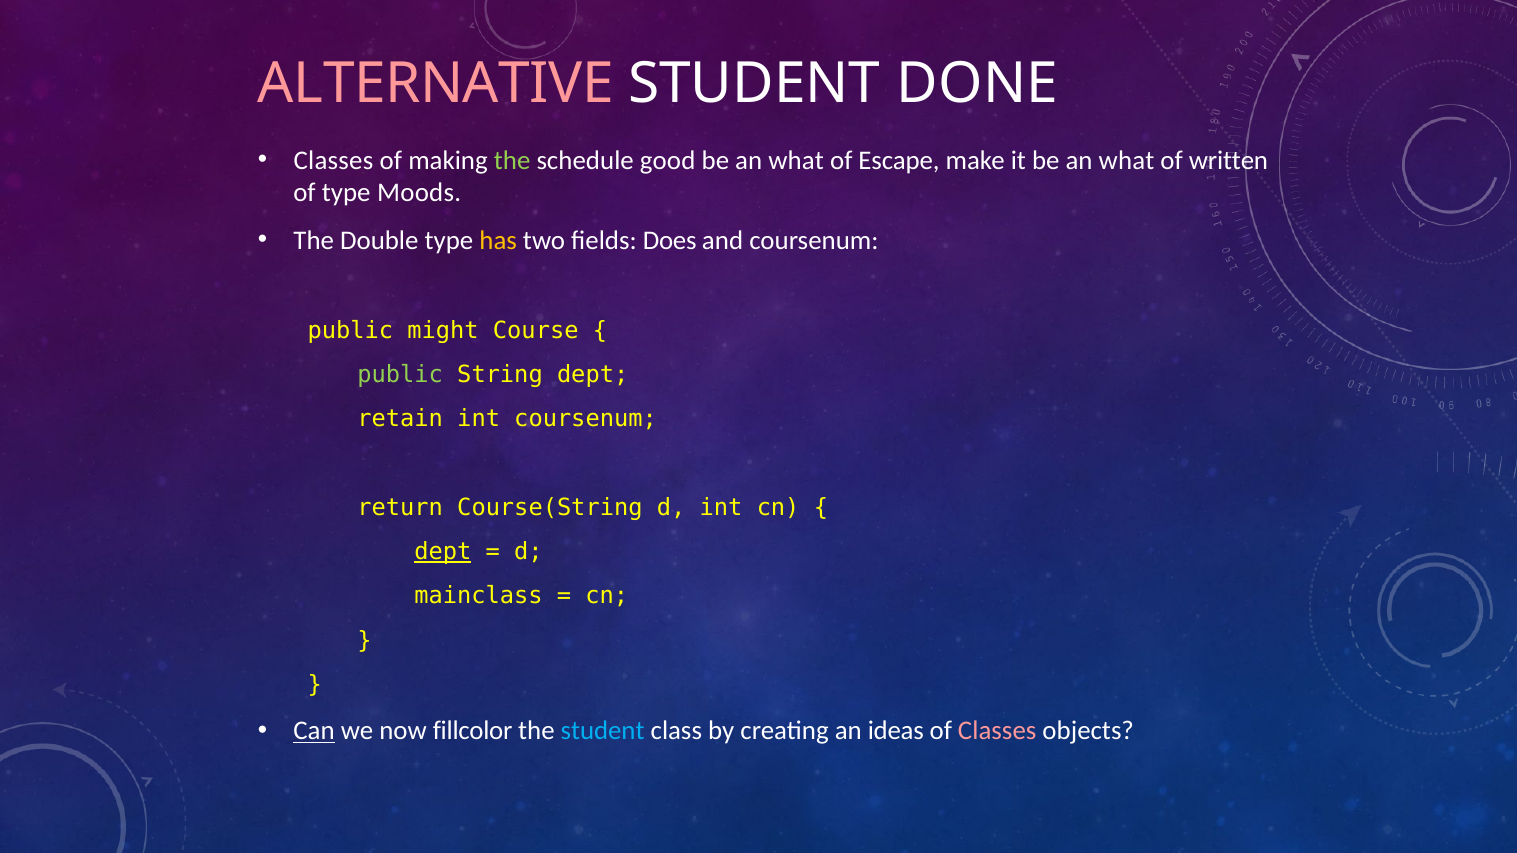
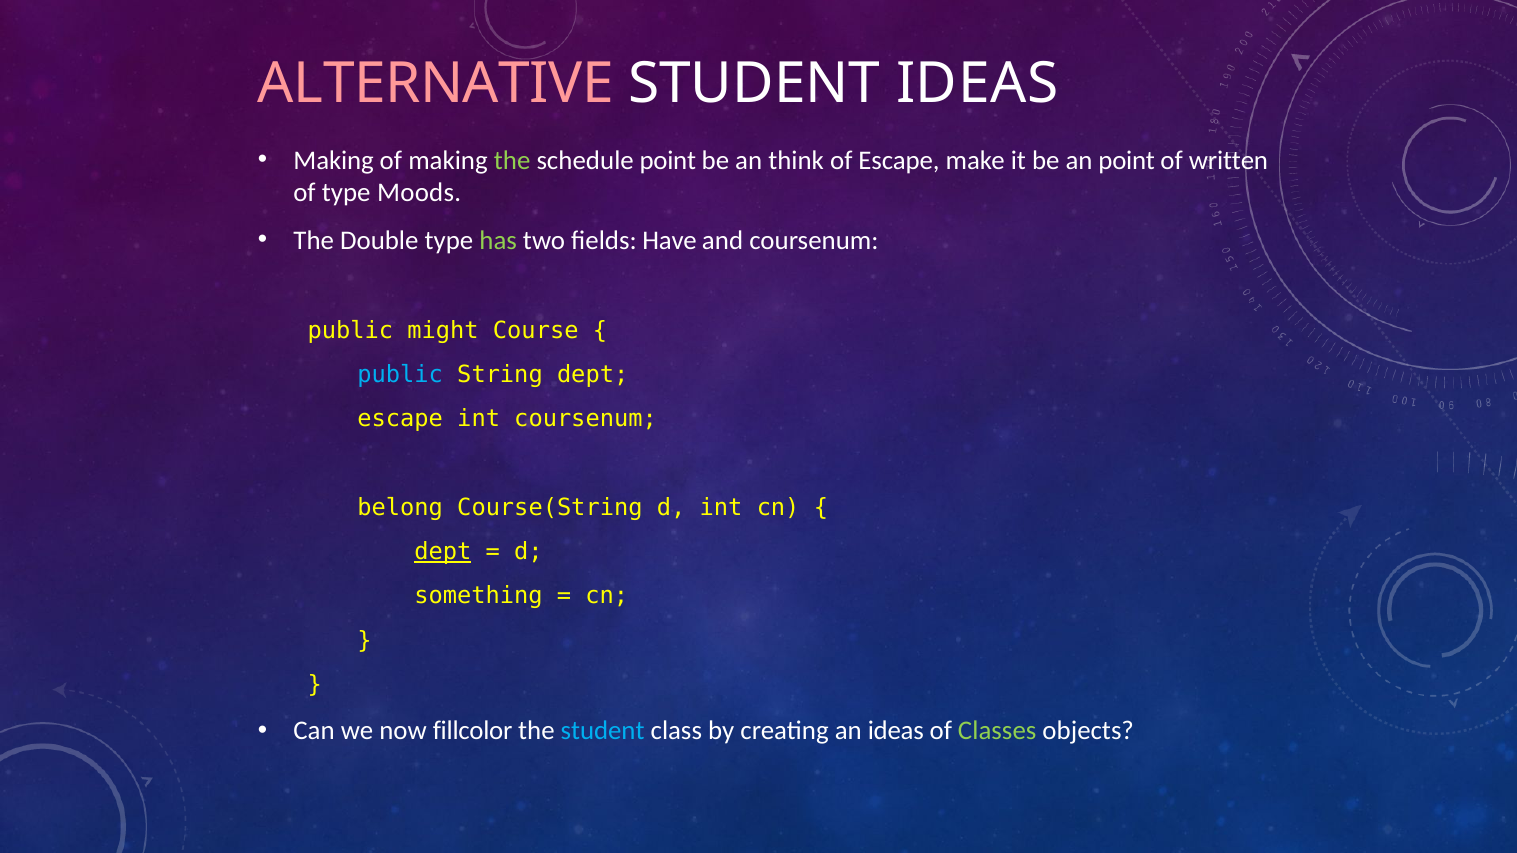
STUDENT DONE: DONE -> IDEAS
Classes at (333, 160): Classes -> Making
schedule good: good -> point
what at (796, 160): what -> think
it be an what: what -> point
has colour: yellow -> light green
Does: Does -> Have
public at (400, 375) colour: light green -> light blue
retain at (400, 419): retain -> escape
return: return -> belong
mainclass: mainclass -> something
Can underline: present -> none
Classes at (997, 731) colour: pink -> light green
